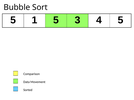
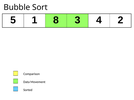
1 5: 5 -> 8
4 5: 5 -> 2
